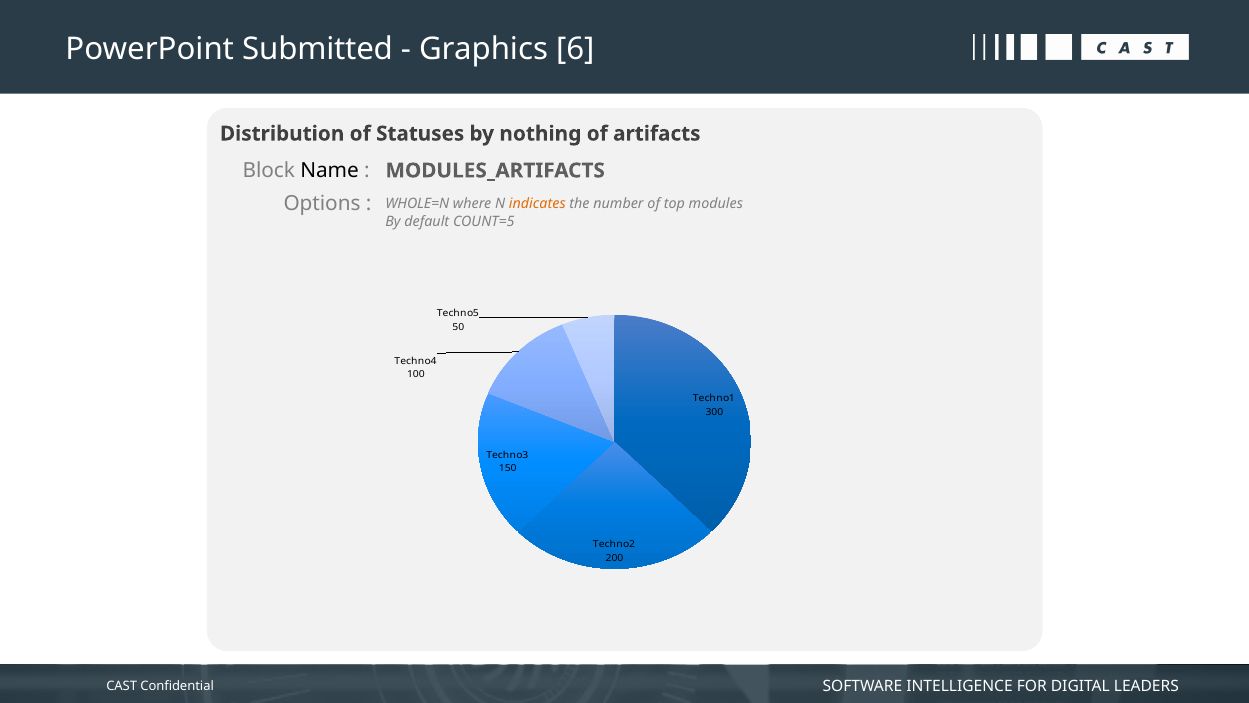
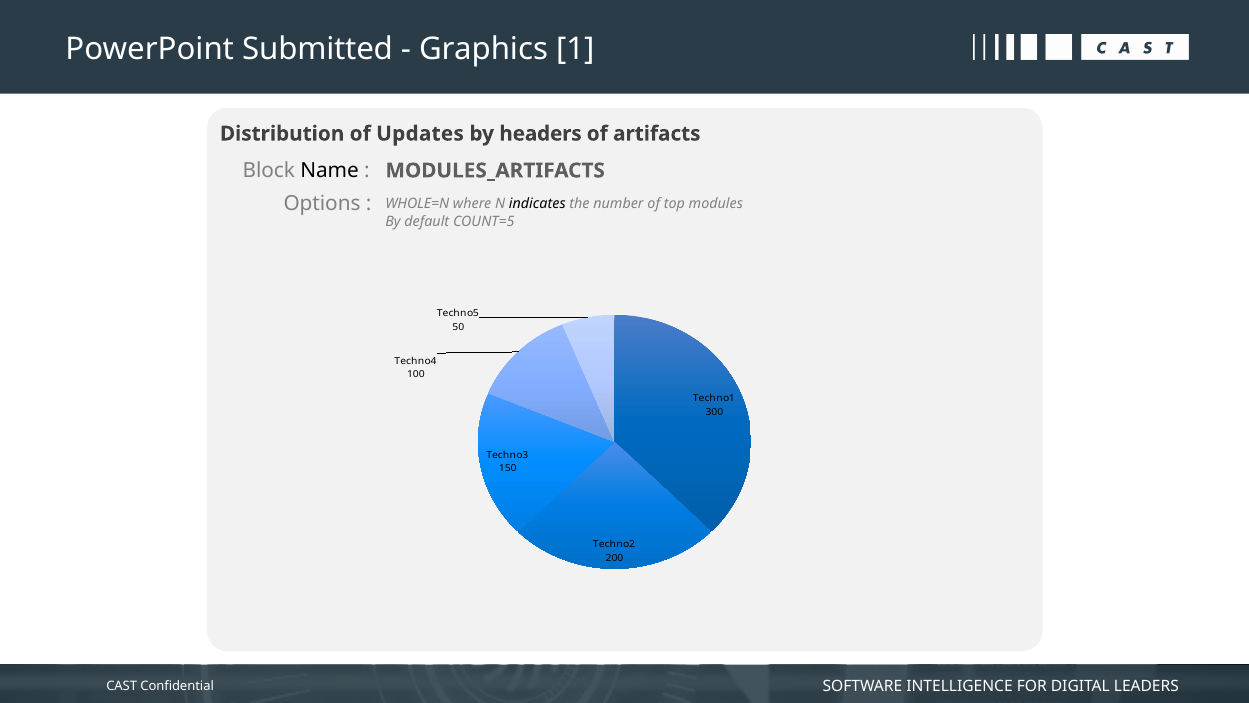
6: 6 -> 1
Statuses: Statuses -> Updates
nothing: nothing -> headers
indicates colour: orange -> black
